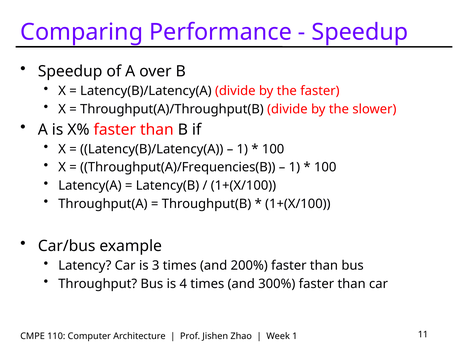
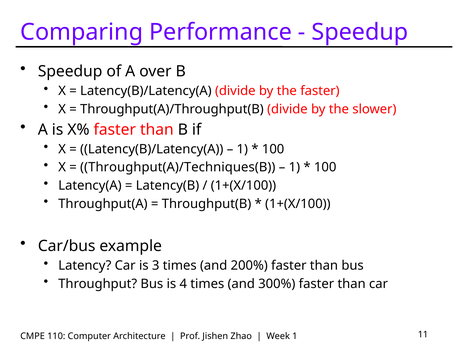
Throughput(A)/Frequencies(B: Throughput(A)/Frequencies(B -> Throughput(A)/Techniques(B
